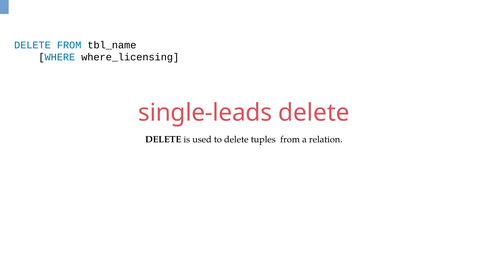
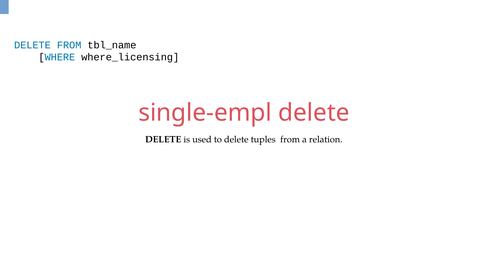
single-leads: single-leads -> single-empl
